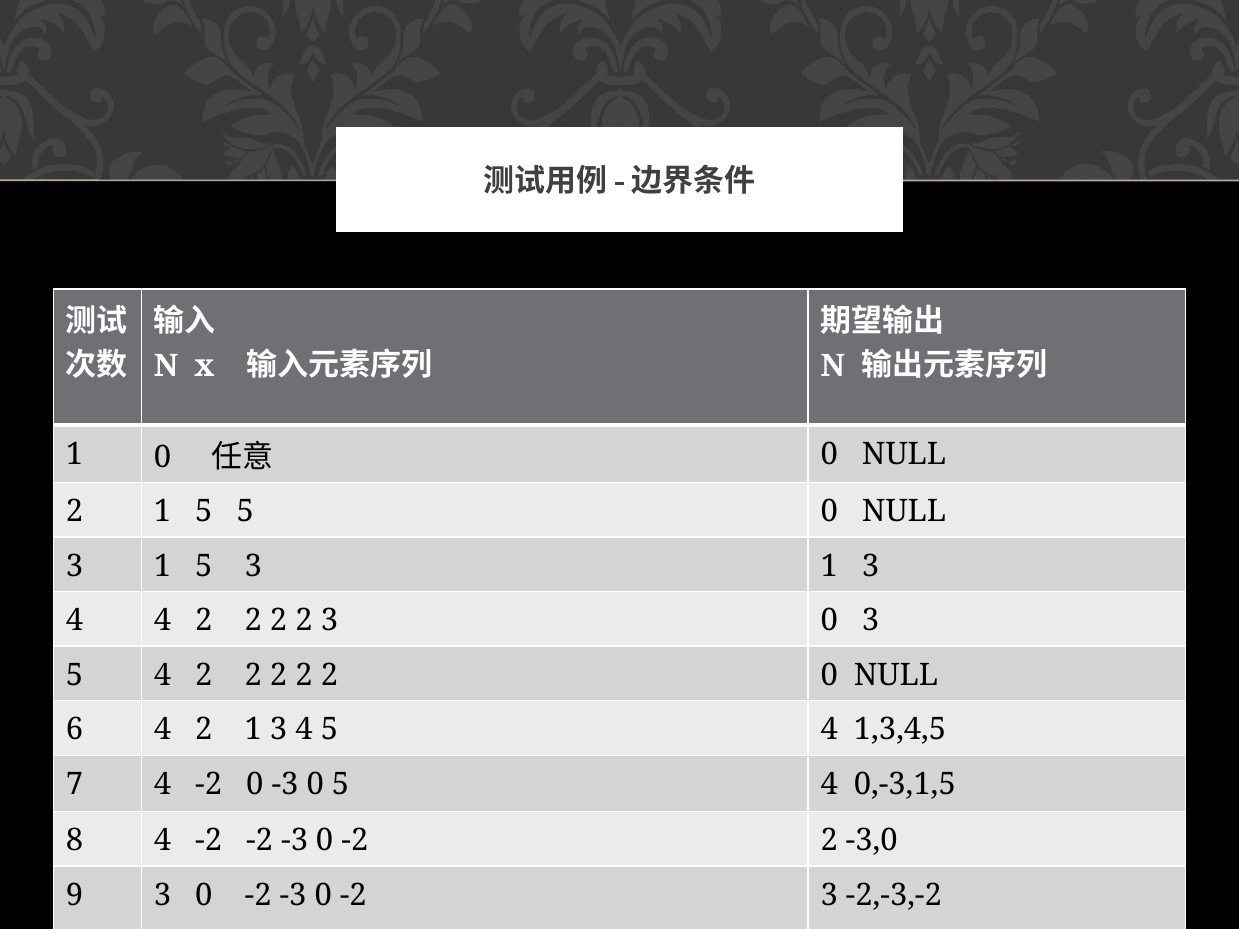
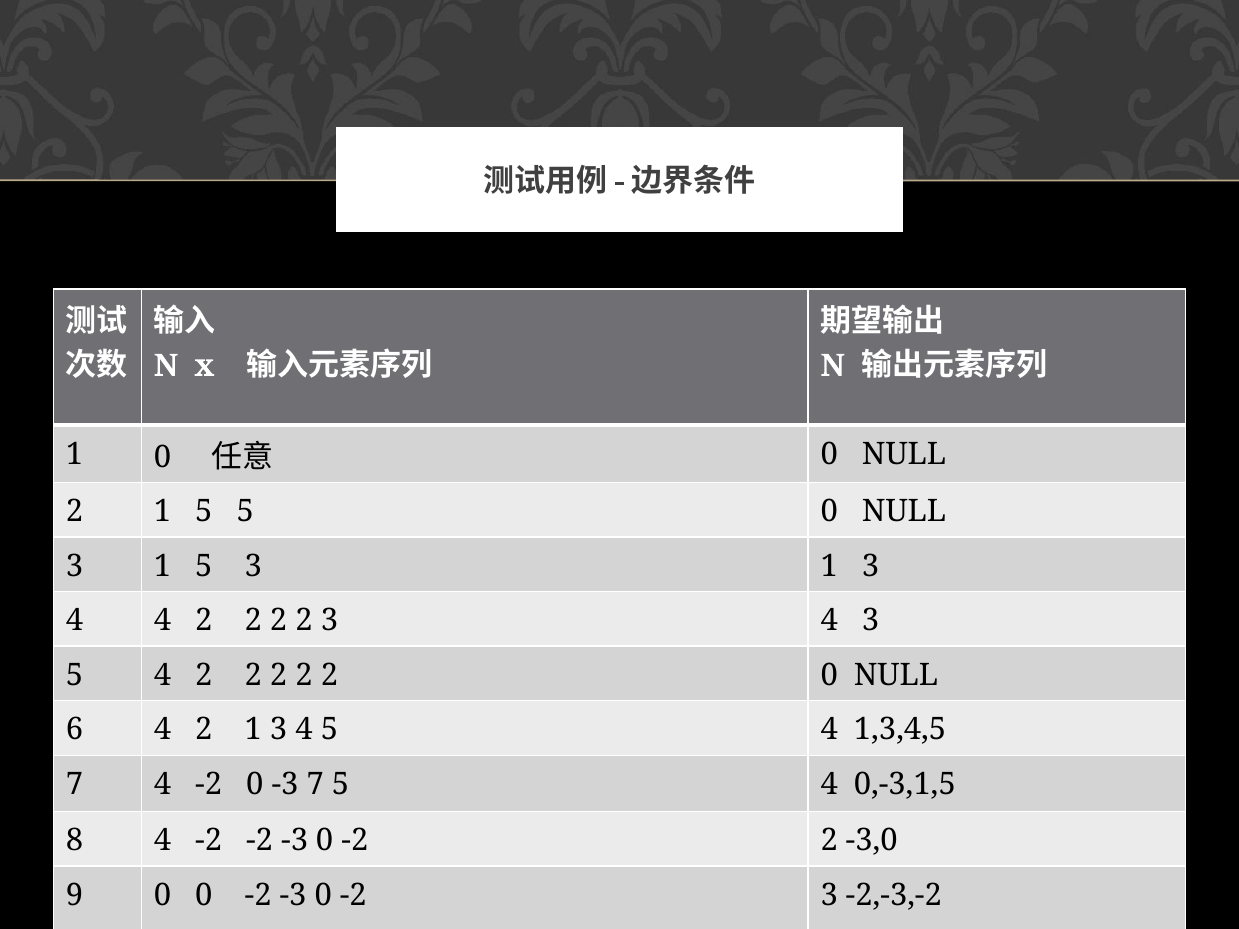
2 3 0: 0 -> 4
0 -3 0: 0 -> 7
9 3: 3 -> 0
